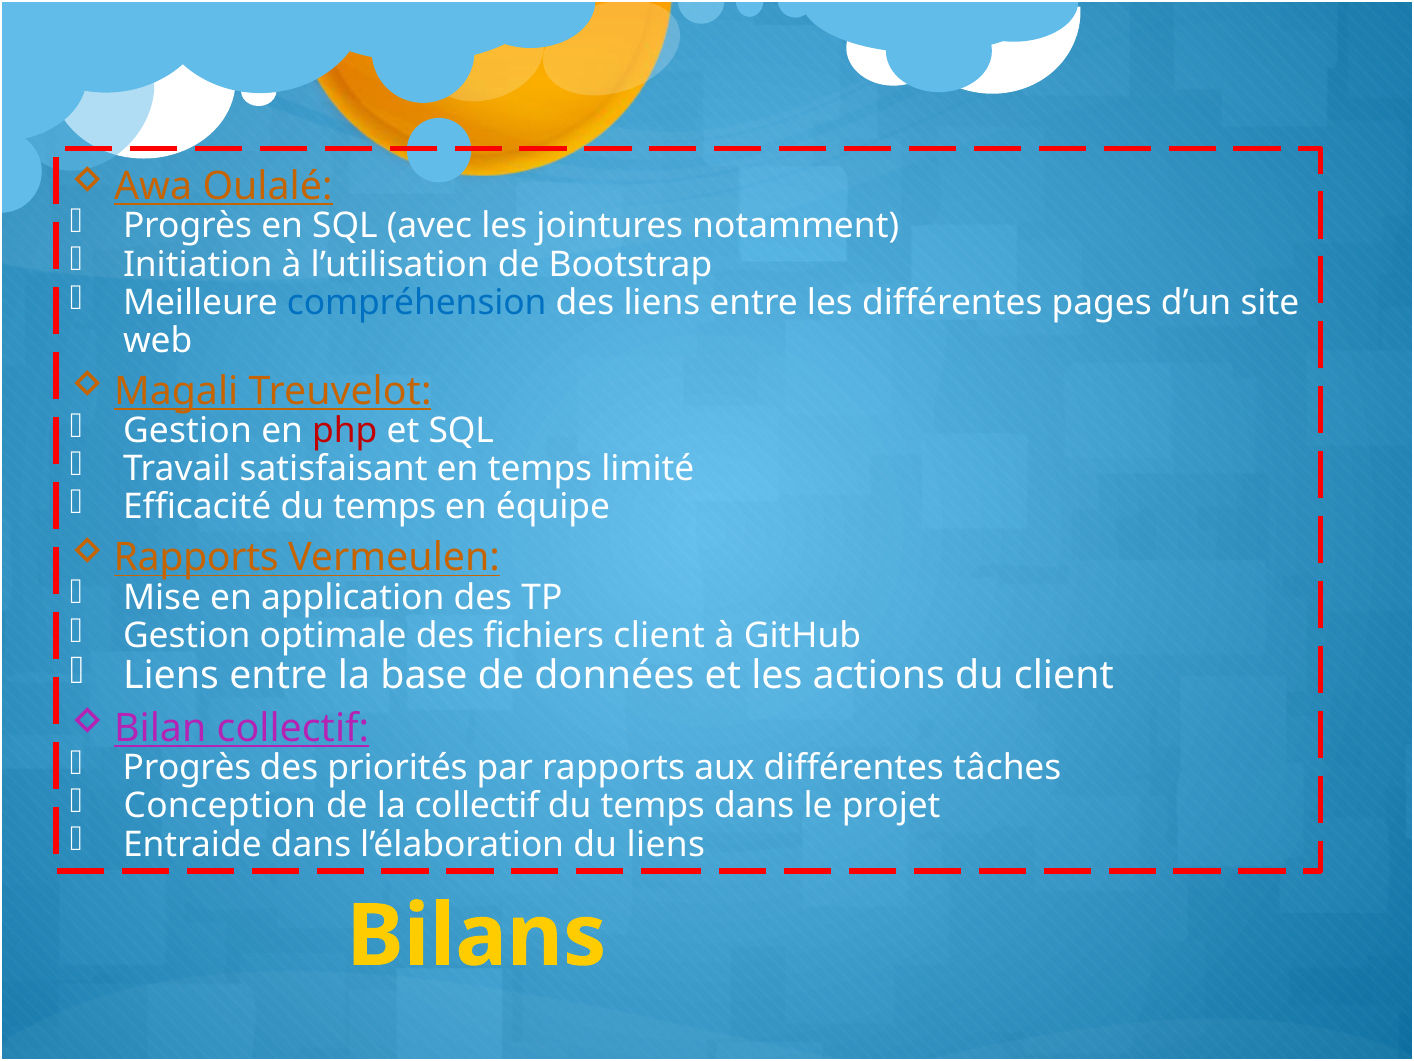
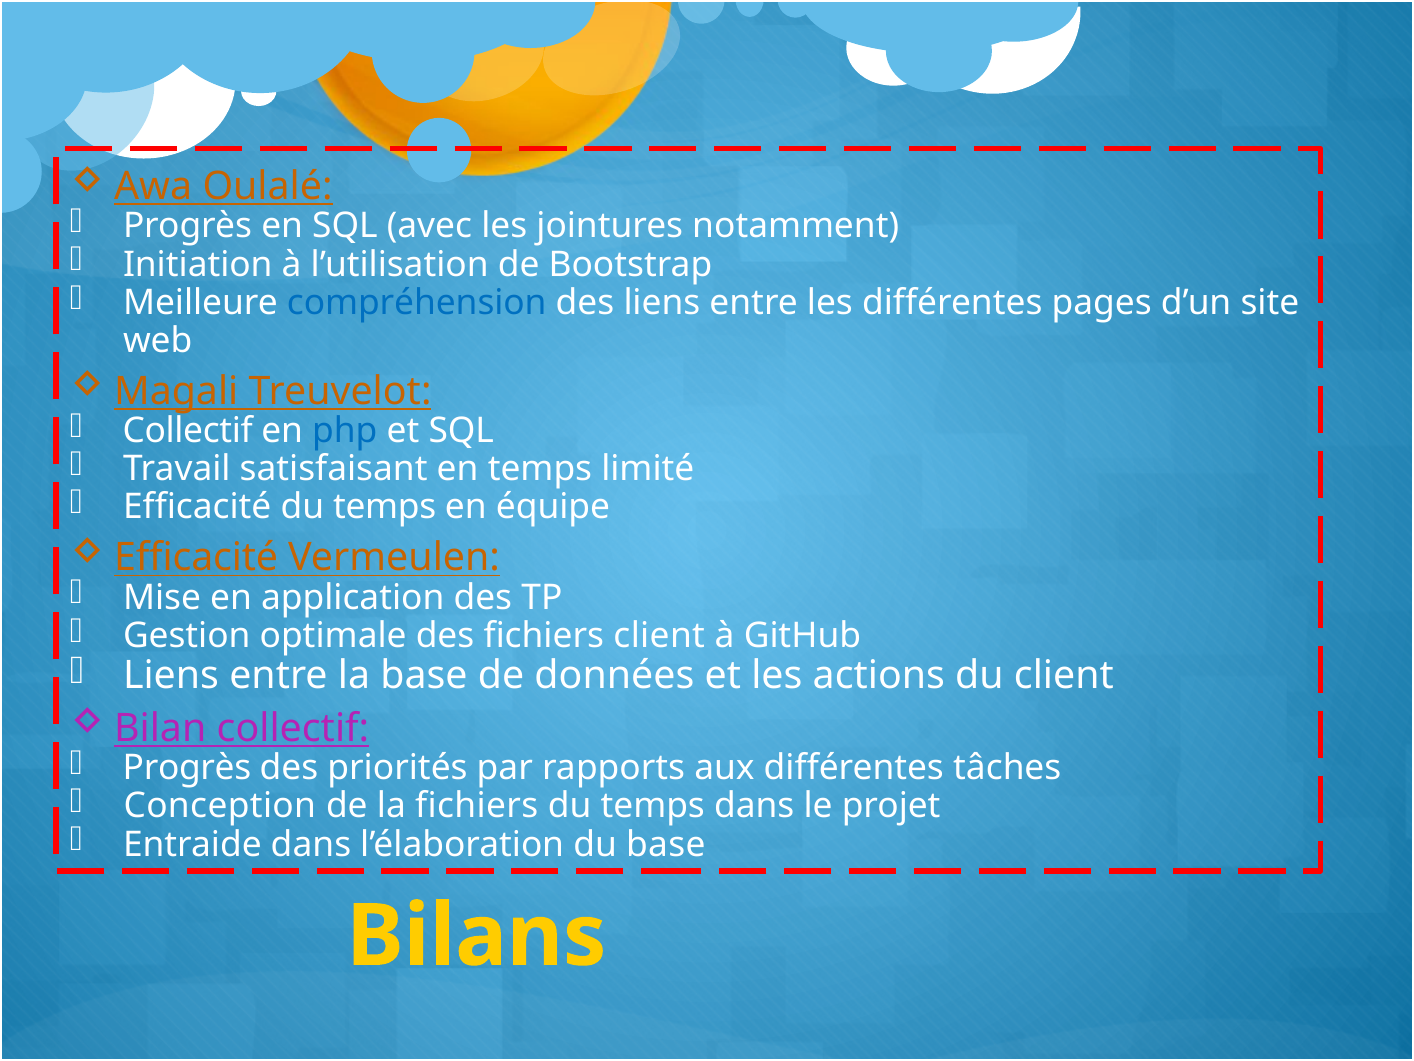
Gestion at (187, 431): Gestion -> Collectif
php colour: red -> blue
Rapports at (196, 557): Rapports -> Efficacité
la collectif: collectif -> fichiers
du liens: liens -> base
